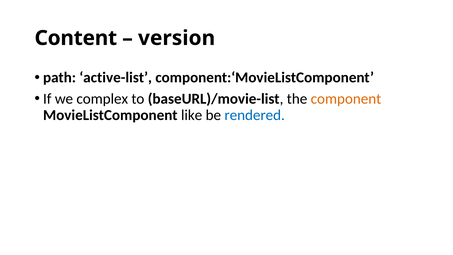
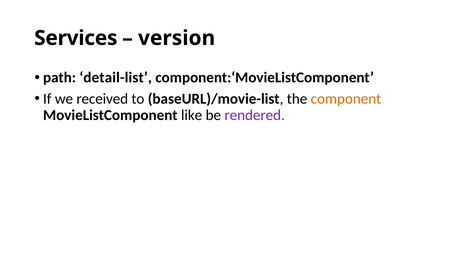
Content: Content -> Services
active-list: active-list -> detail-list
complex: complex -> received
rendered colour: blue -> purple
